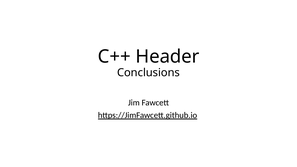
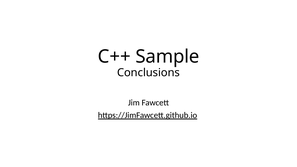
Header: Header -> Sample
